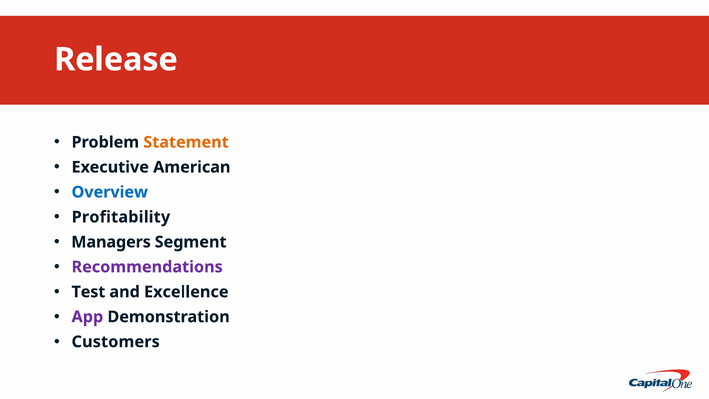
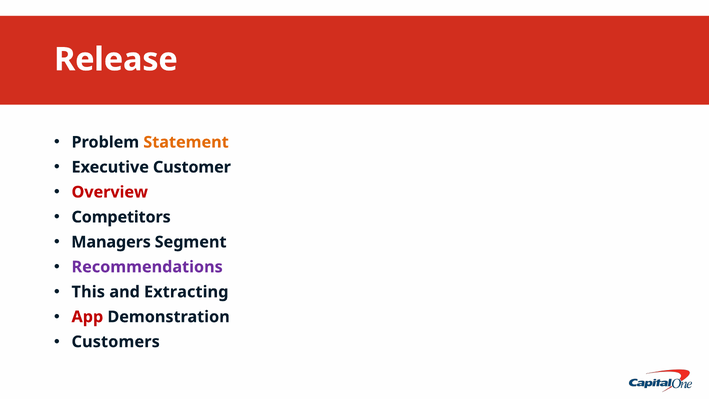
American: American -> Customer
Overview colour: blue -> red
Profitability: Profitability -> Competitors
Test: Test -> This
Excellence: Excellence -> Extracting
App colour: purple -> red
